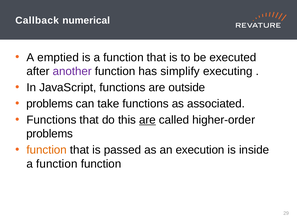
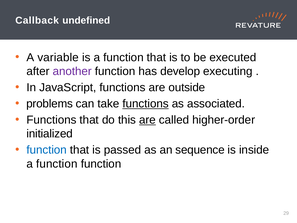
numerical: numerical -> undefined
emptied: emptied -> variable
simplify: simplify -> develop
functions at (146, 104) underline: none -> present
problems at (50, 134): problems -> initialized
function at (47, 150) colour: orange -> blue
execution: execution -> sequence
